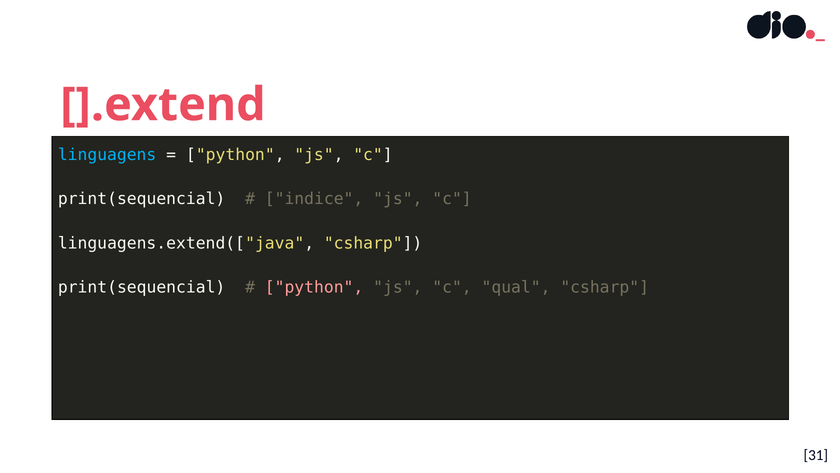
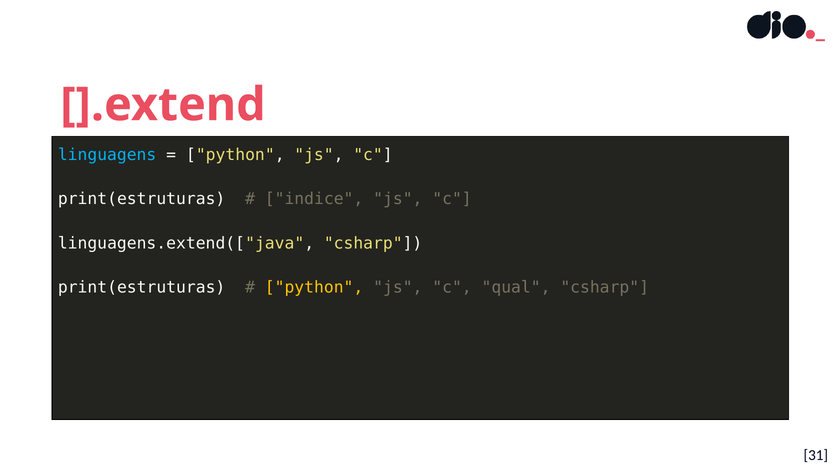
print(sequencial at (142, 199): print(sequencial -> print(estruturas
print(sequencial at (142, 287): print(sequencial -> print(estruturas
python at (314, 287) colour: pink -> yellow
